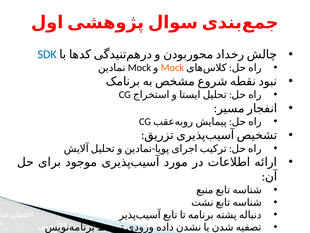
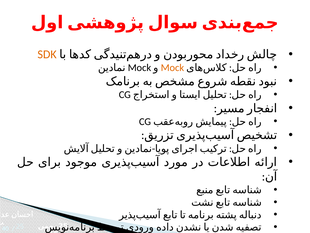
SDK colour: blue -> orange
